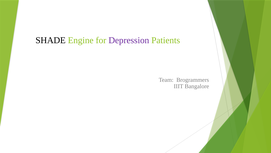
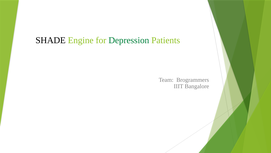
Depression colour: purple -> green
